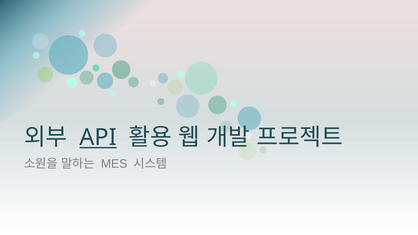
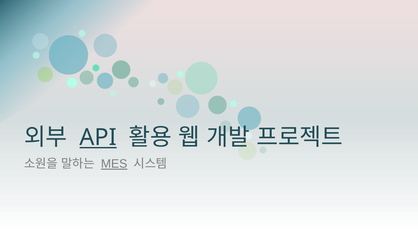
MES underline: none -> present
